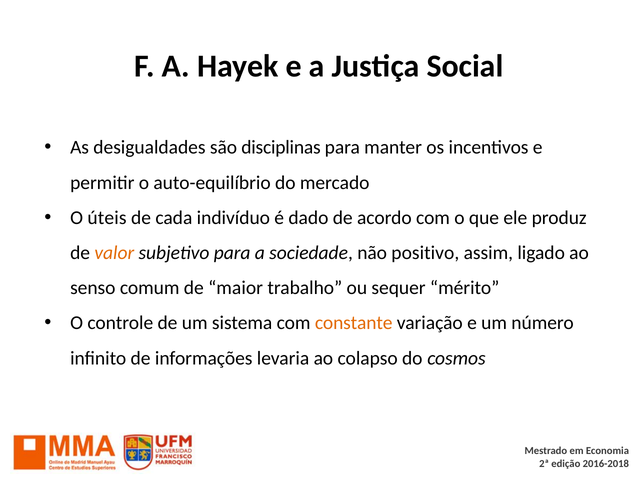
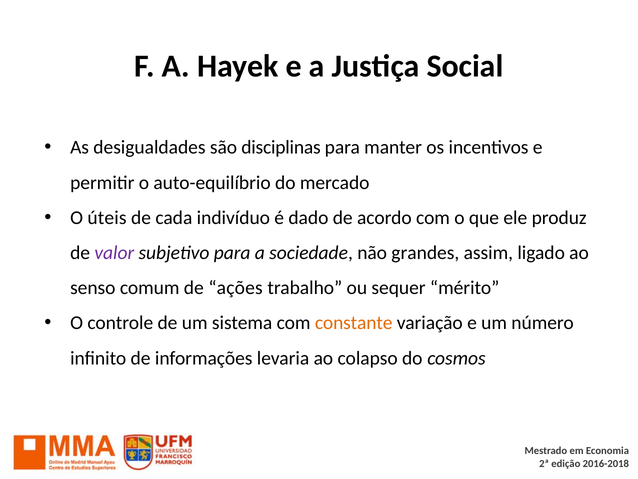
valor colour: orange -> purple
positivo: positivo -> grandes
maior: maior -> ações
